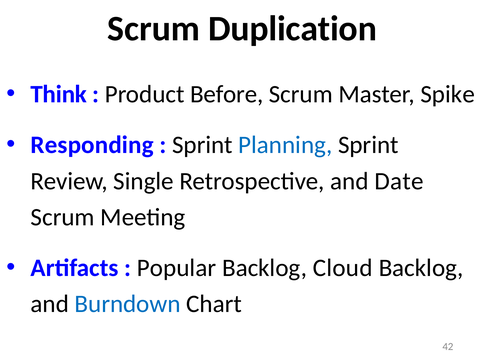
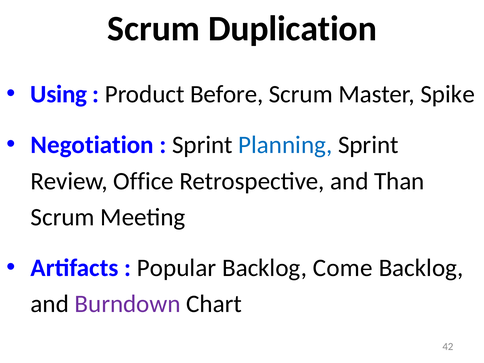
Think: Think -> Using
Responding: Responding -> Negotiation
Single: Single -> Office
Date: Date -> Than
Cloud: Cloud -> Come
Burndown colour: blue -> purple
